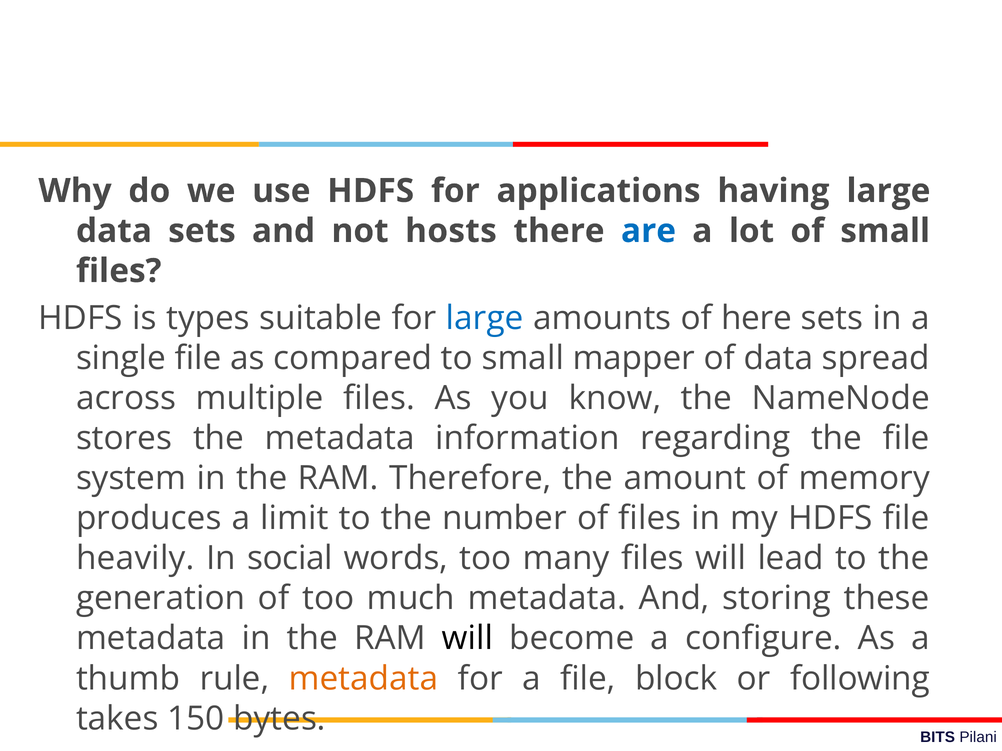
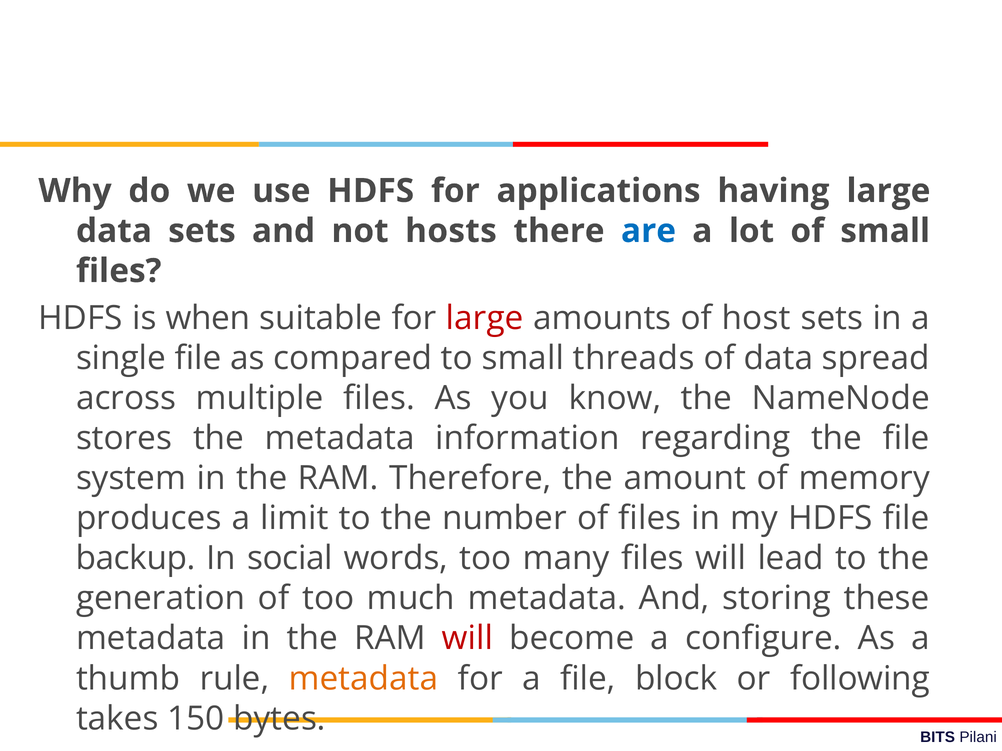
types: types -> when
large at (485, 318) colour: blue -> red
here: here -> host
mapper: mapper -> threads
heavily: heavily -> backup
will at (468, 639) colour: black -> red
